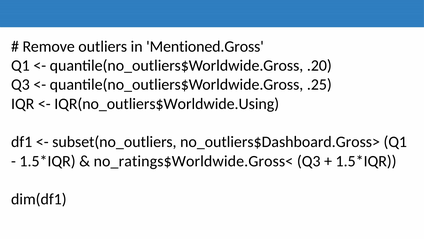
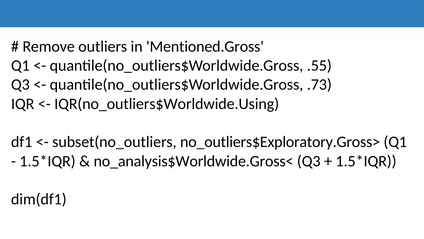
.20: .20 -> .55
.25: .25 -> .73
no_outliers$Dashboard.Gross>: no_outliers$Dashboard.Gross> -> no_outliers$Exploratory.Gross>
no_ratings$Worldwide.Gross<: no_ratings$Worldwide.Gross< -> no_analysis$Worldwide.Gross<
